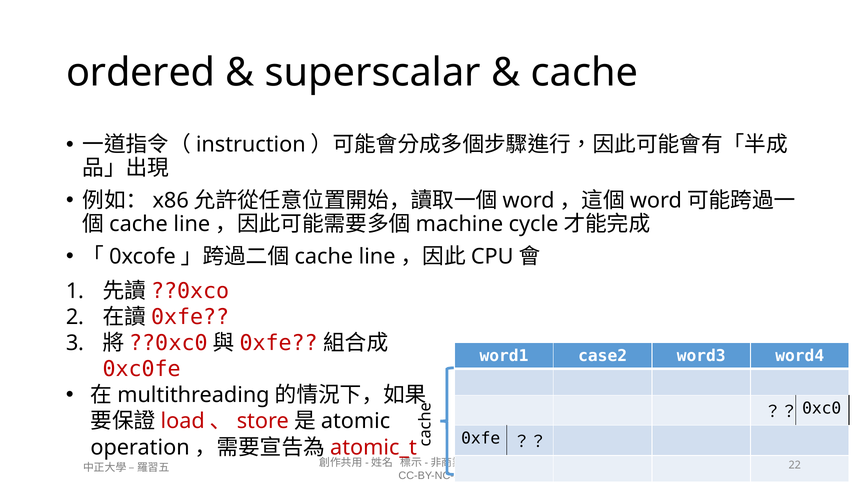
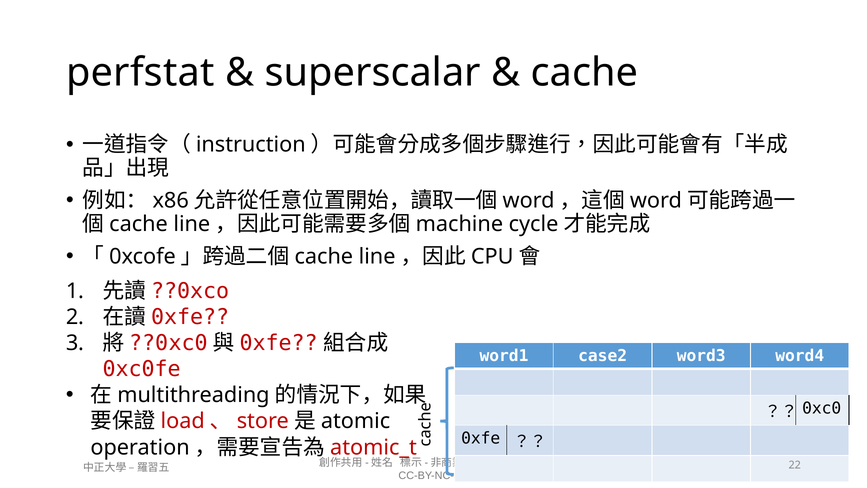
ordered: ordered -> perfstat
